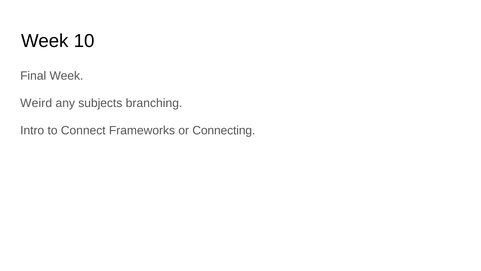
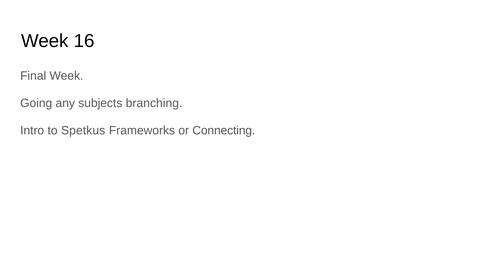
10: 10 -> 16
Weird: Weird -> Going
Connect: Connect -> Spetkus
